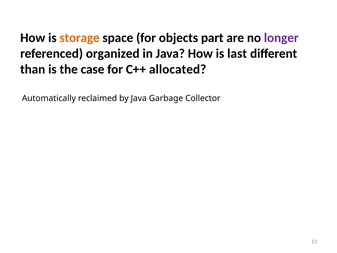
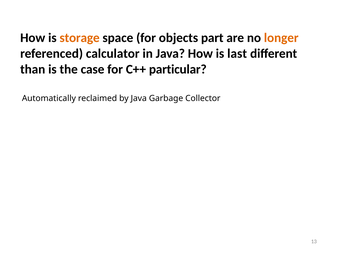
longer colour: purple -> orange
organized: organized -> calculator
allocated: allocated -> particular
